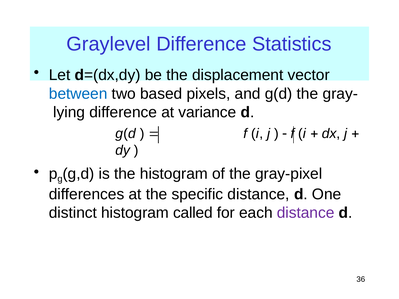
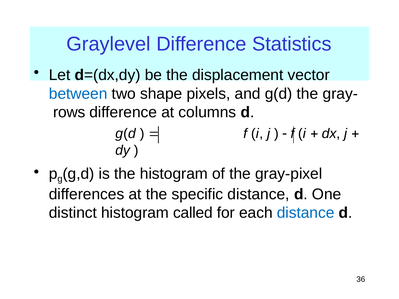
based: based -> shape
lying: lying -> rows
variance: variance -> columns
distance at (306, 213) colour: purple -> blue
